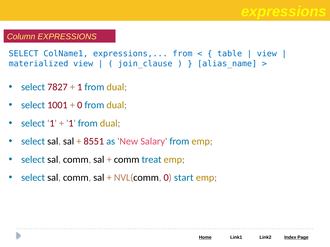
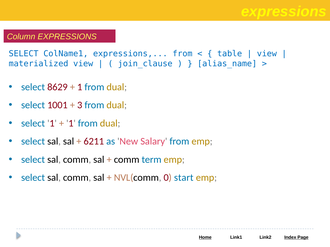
7827: 7827 -> 8629
0 at (80, 105): 0 -> 3
8551: 8551 -> 6211
treat: treat -> term
